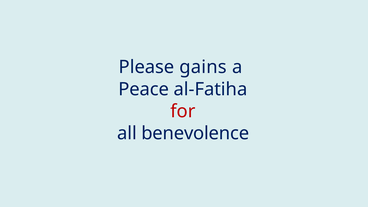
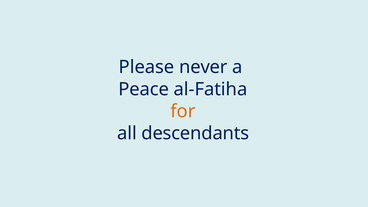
gains: gains -> never
for colour: red -> orange
benevolence: benevolence -> descendants
